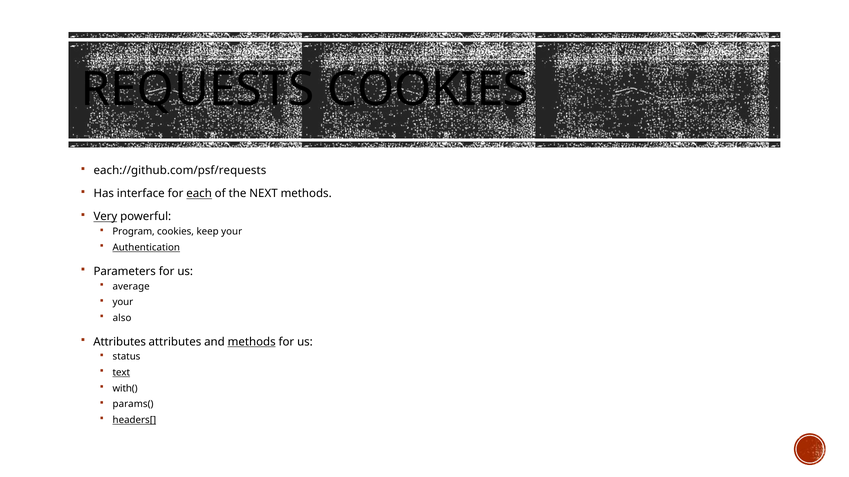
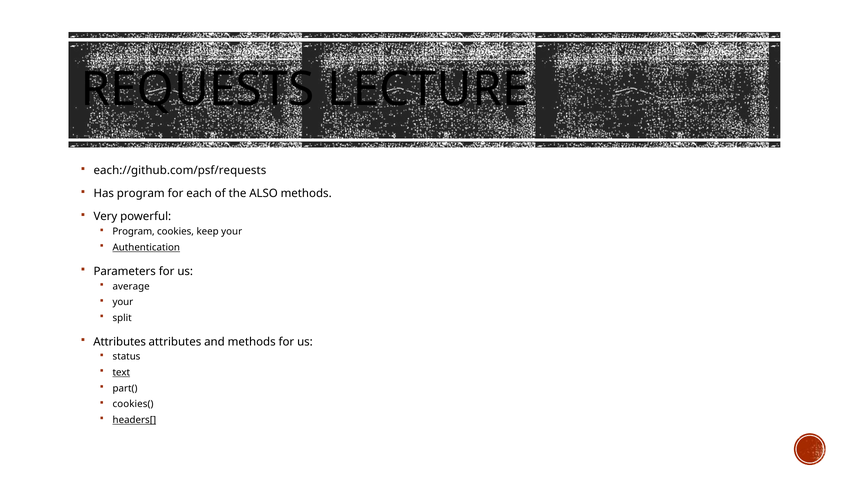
REQUESTS COOKIES: COOKIES -> LECTURE
Has interface: interface -> program
each underline: present -> none
NEXT: NEXT -> ALSO
Very underline: present -> none
also: also -> split
methods at (252, 342) underline: present -> none
with(: with( -> part(
params(: params( -> cookies(
